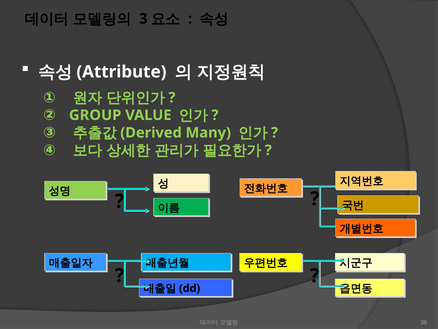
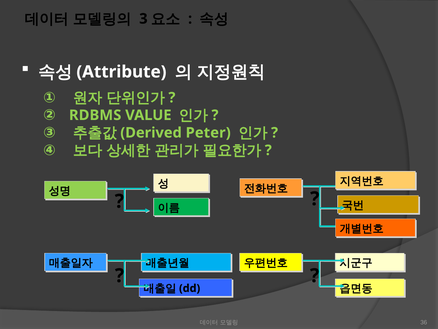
GROUP: GROUP -> RDBMS
Many: Many -> Peter
